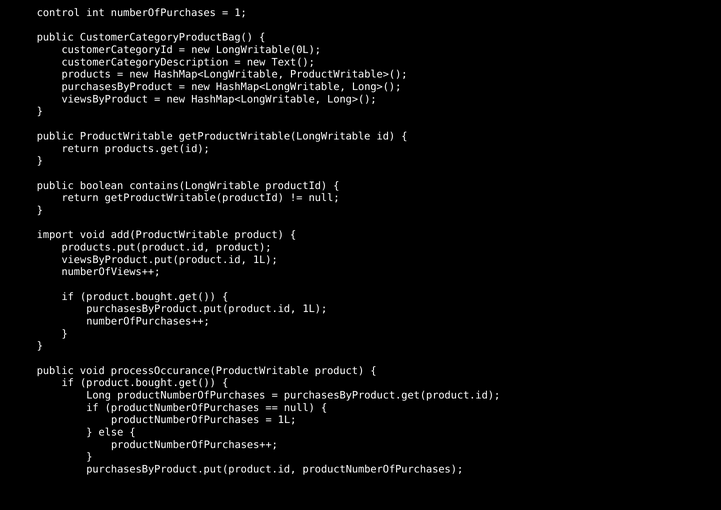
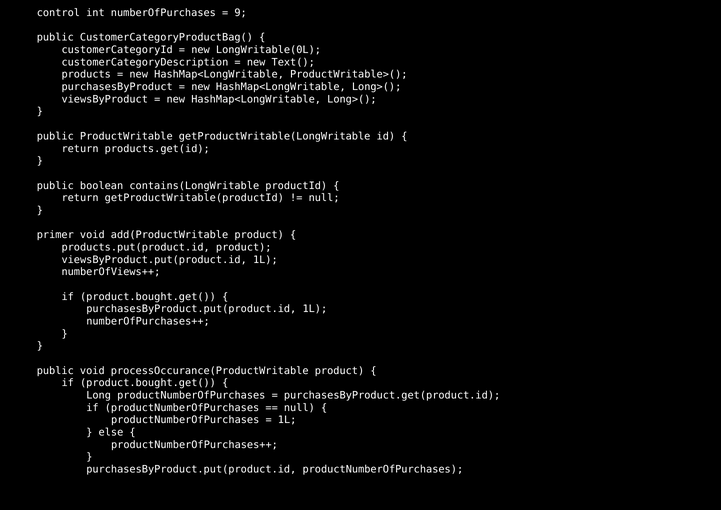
1: 1 -> 9
import: import -> primer
